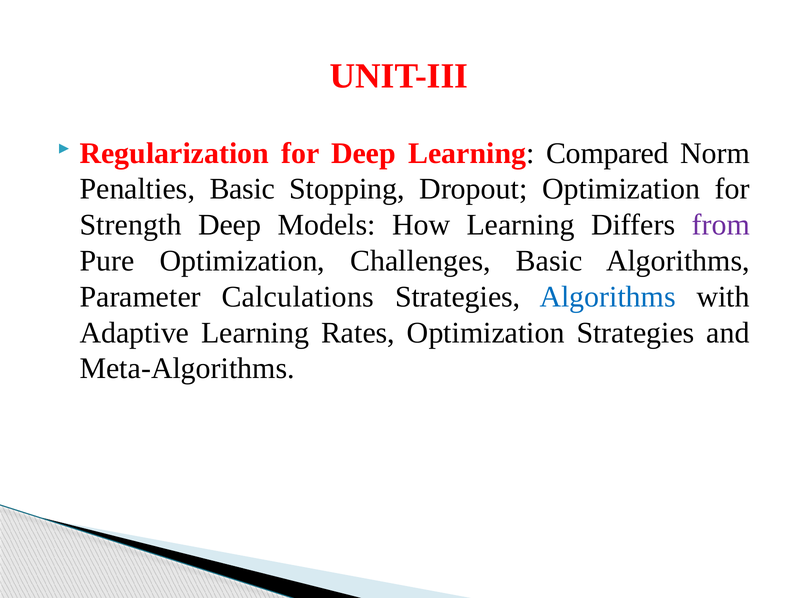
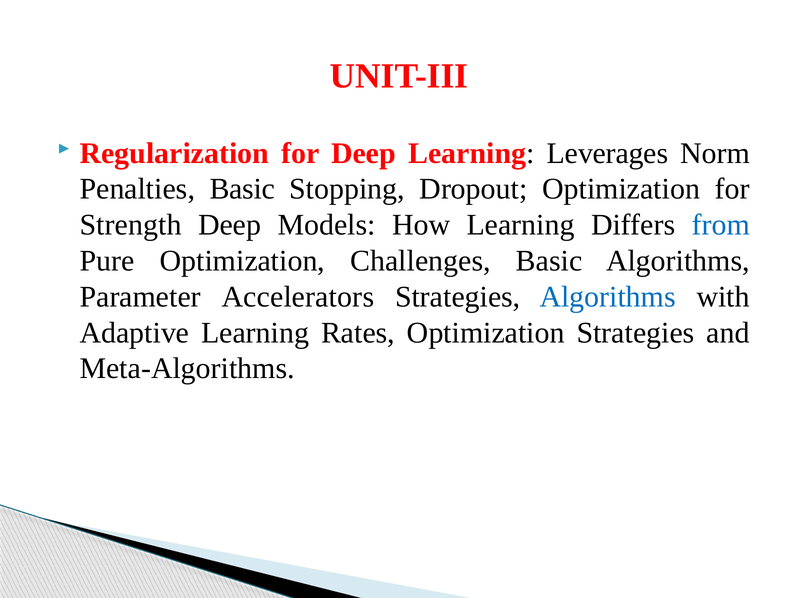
Compared: Compared -> Leverages
from colour: purple -> blue
Calculations: Calculations -> Accelerators
